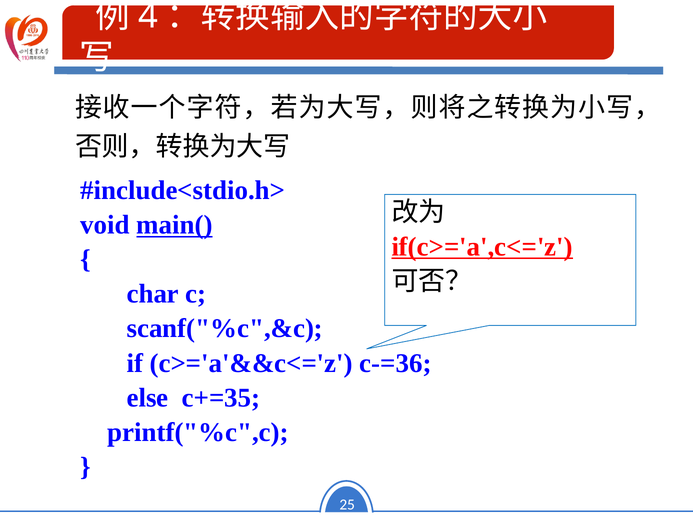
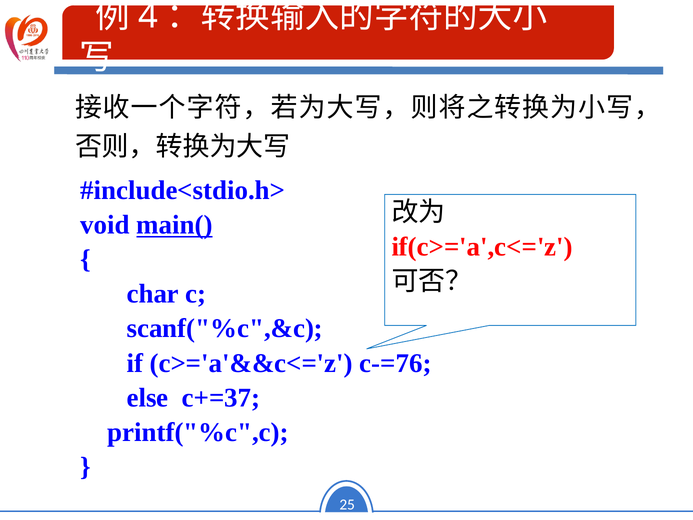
if(c>='a',c<='z underline: present -> none
c-=36: c-=36 -> c-=76
c+=35: c+=35 -> c+=37
